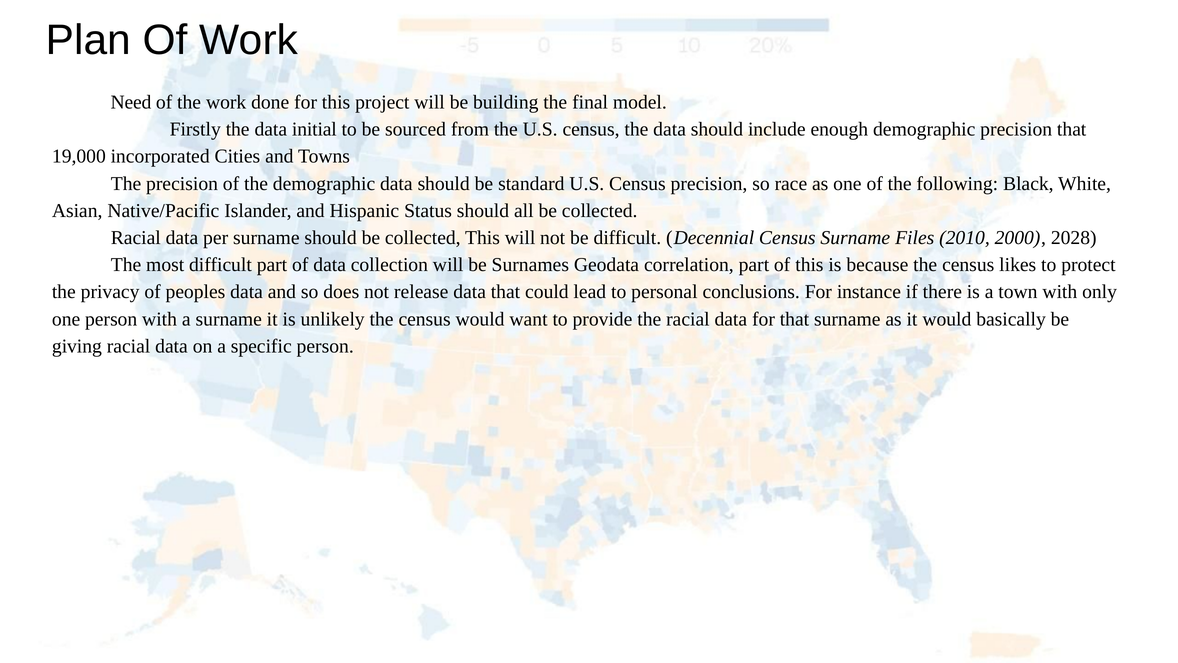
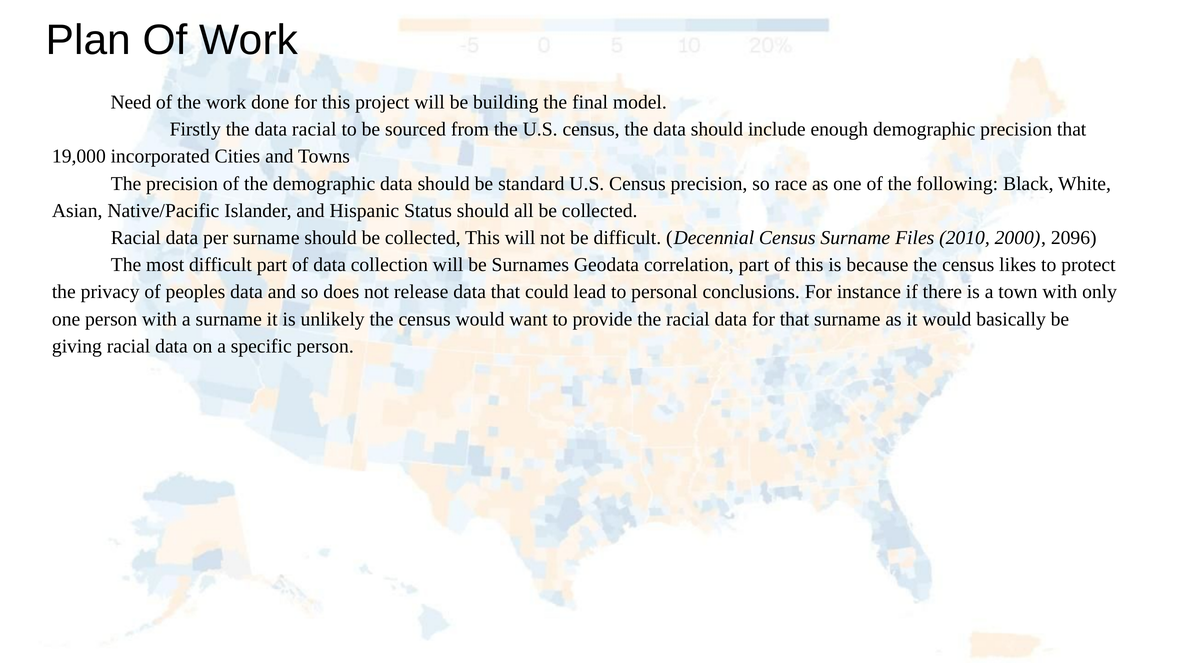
data initial: initial -> racial
2028: 2028 -> 2096
